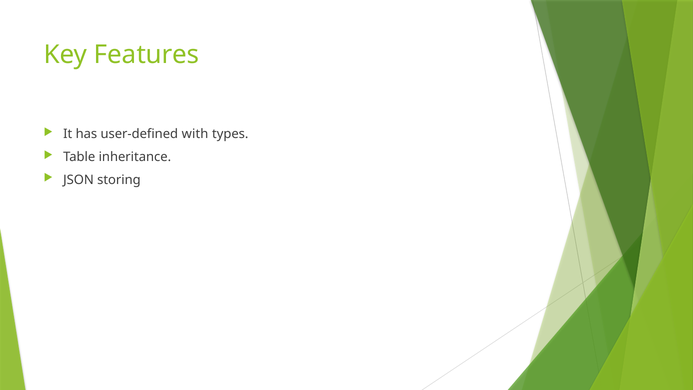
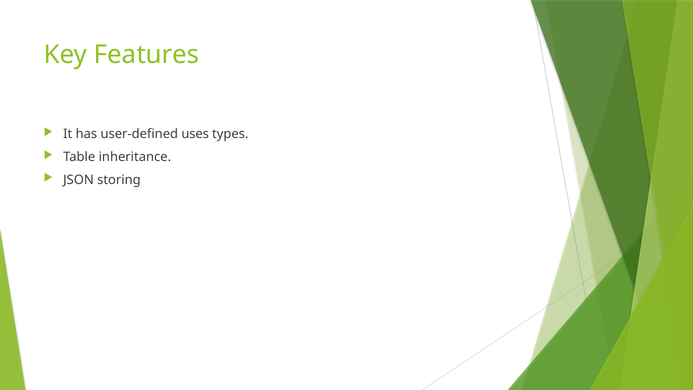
with: with -> uses
